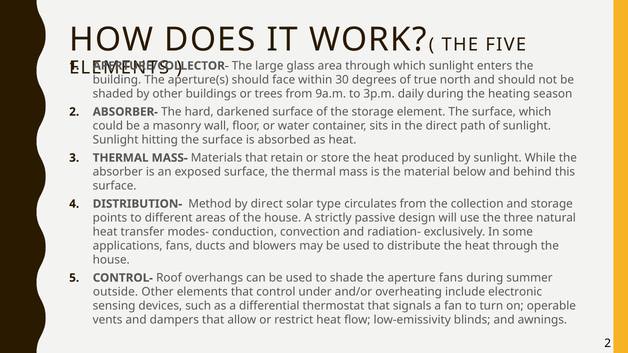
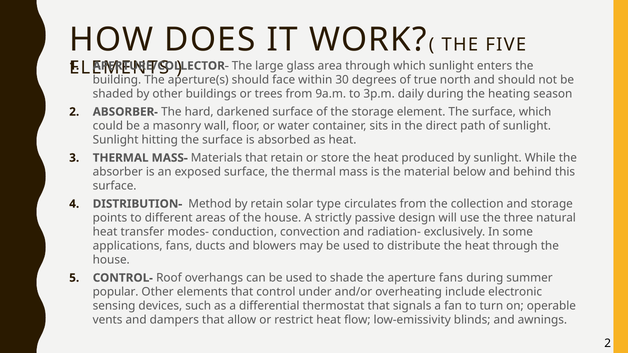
by direct: direct -> retain
outside: outside -> popular
